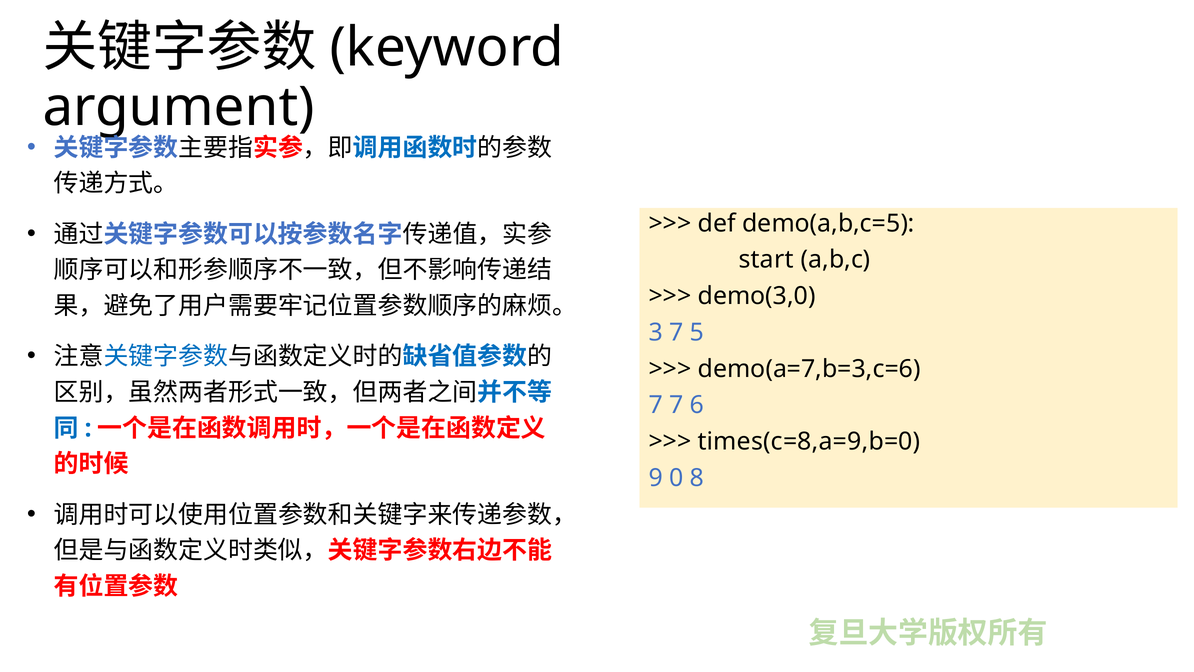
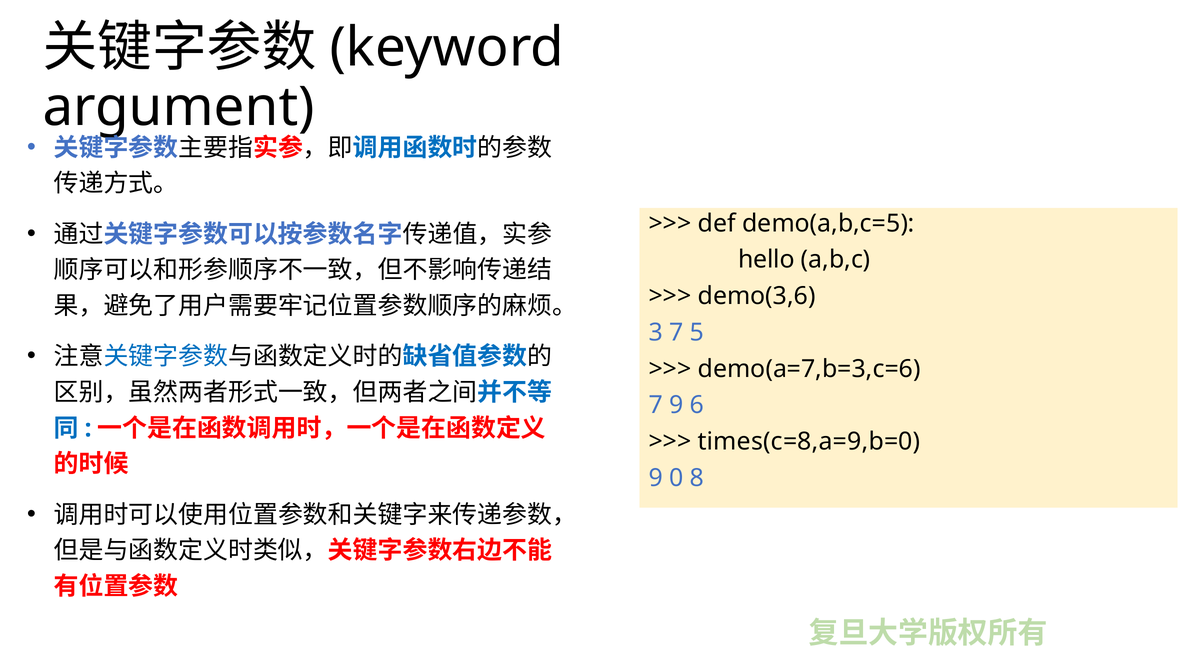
start: start -> hello
demo(3,0: demo(3,0 -> demo(3,6
7 7: 7 -> 9
